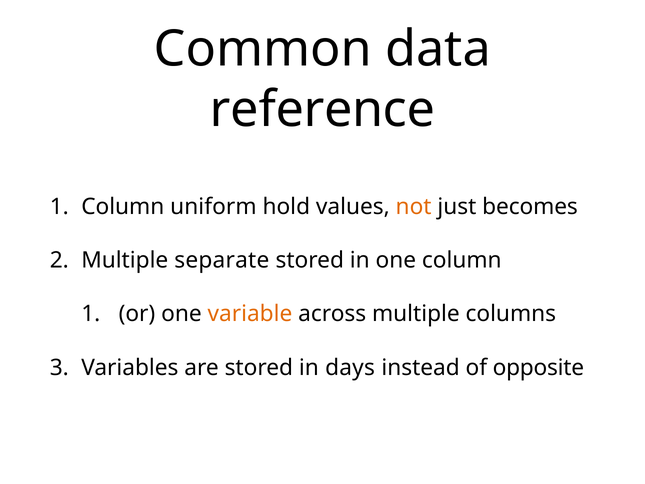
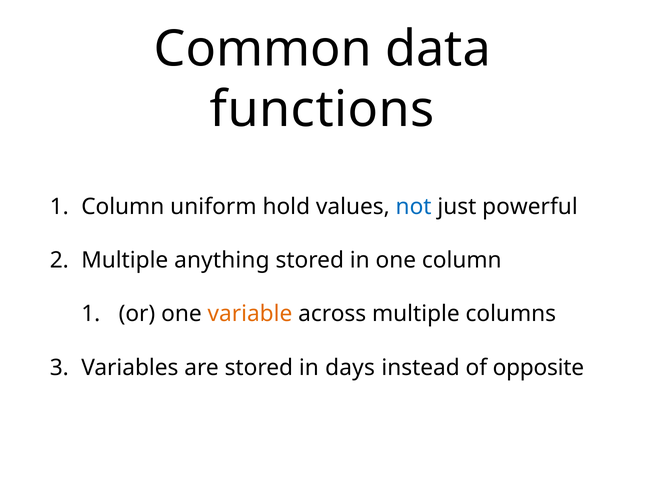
reference: reference -> functions
not colour: orange -> blue
becomes: becomes -> powerful
separate: separate -> anything
